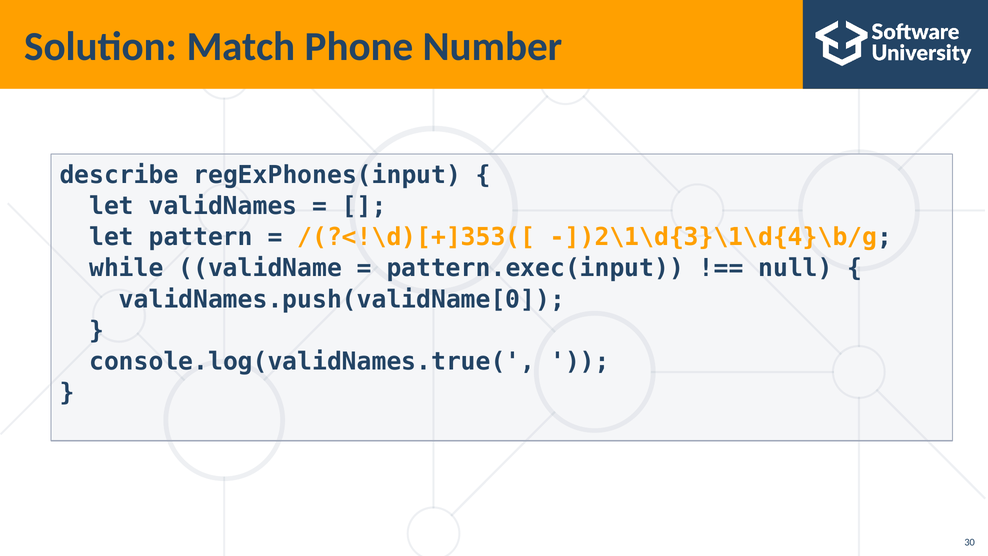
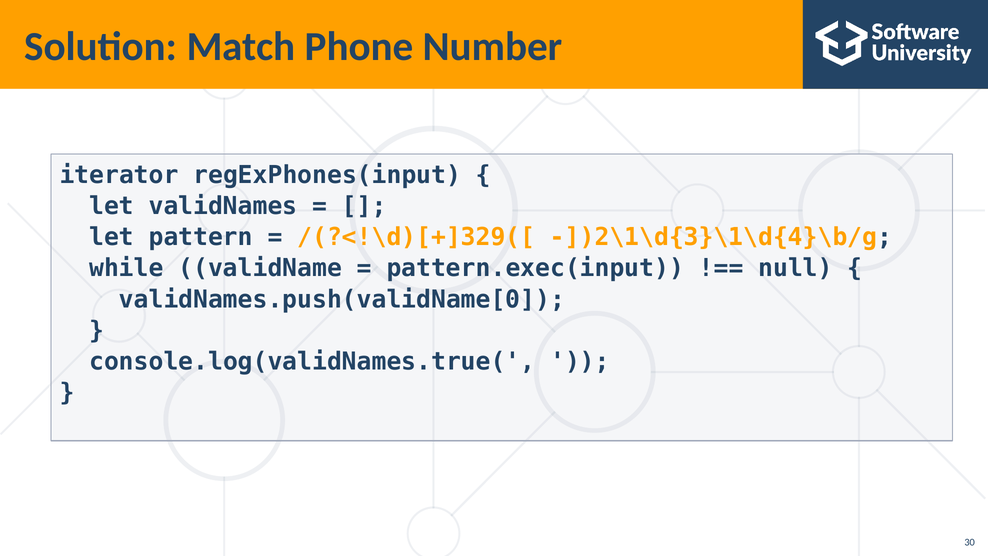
describe: describe -> iterator
/(?<!\d)[+]353([: /(?<!\d)[+]353([ -> /(?<!\d)[+]329([
